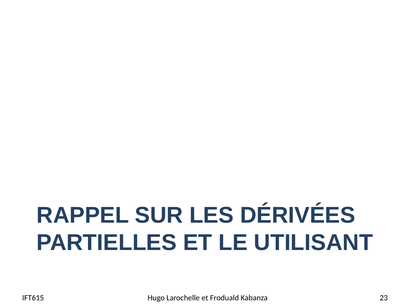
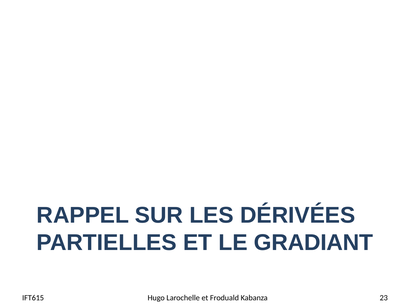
UTILISANT: UTILISANT -> GRADIANT
